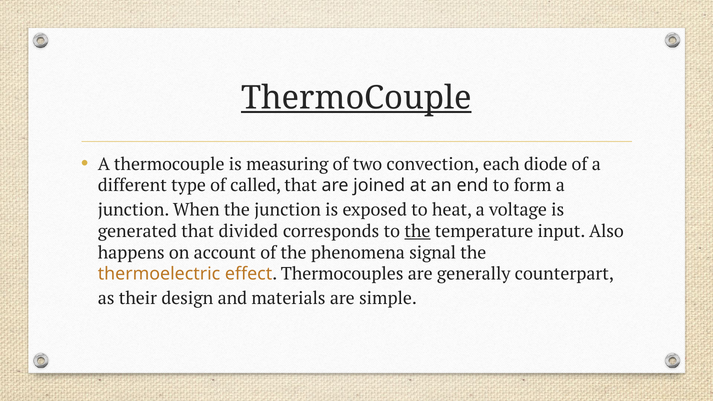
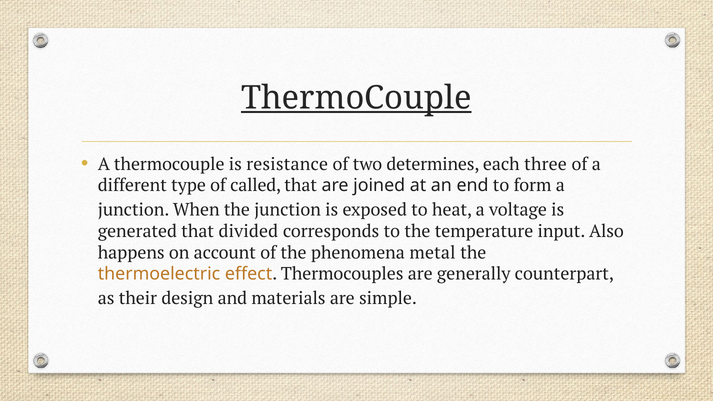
measuring: measuring -> resistance
convection: convection -> determines
diode: diode -> three
the at (417, 231) underline: present -> none
signal: signal -> metal
